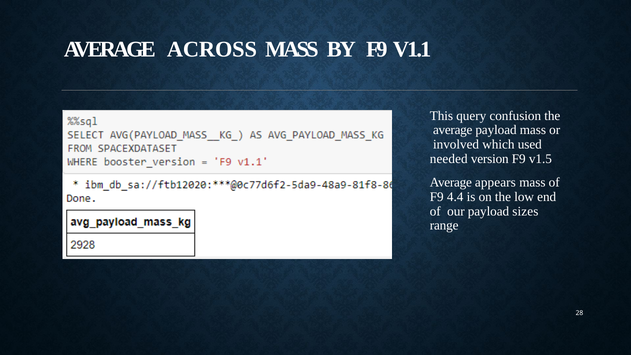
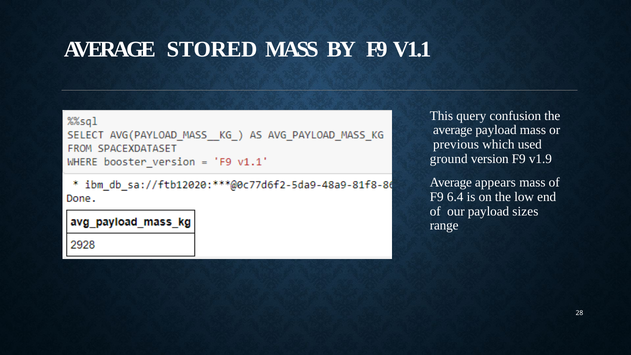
ACROSS: ACROSS -> STORED
involved: involved -> previous
needed: needed -> ground
v1.5: v1.5 -> v1.9
4.4: 4.4 -> 6.4
